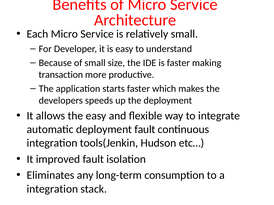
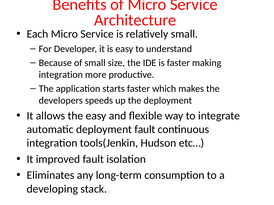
transaction at (61, 75): transaction -> integration
integration at (52, 189): integration -> developing
